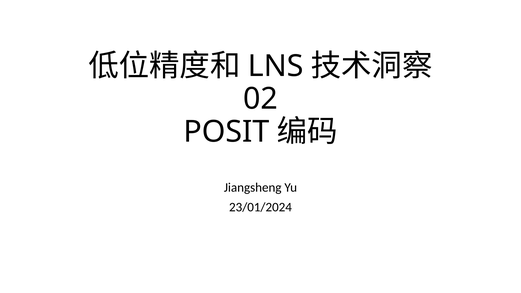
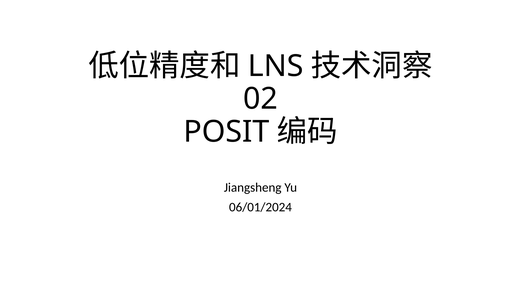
23/01/2024: 23/01/2024 -> 06/01/2024
